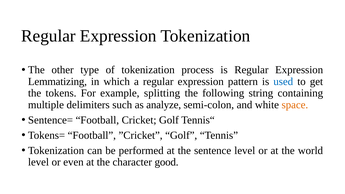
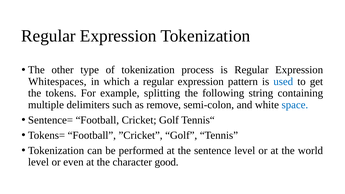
Lemmatizing: Lemmatizing -> Whitespaces
analyze: analyze -> remove
space colour: orange -> blue
